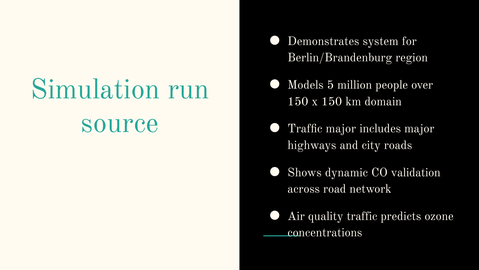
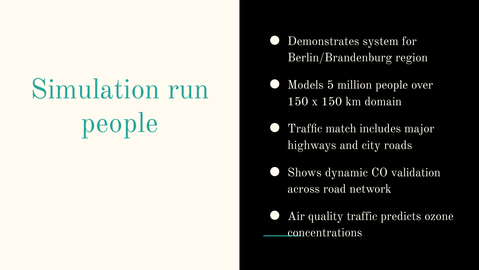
source at (120, 123): source -> people
Traffic major: major -> match
